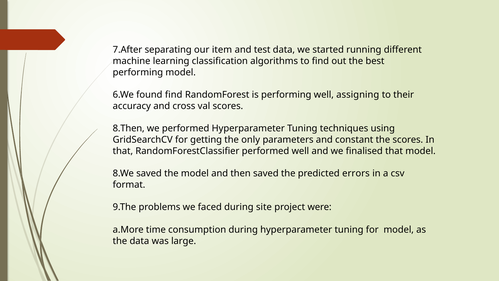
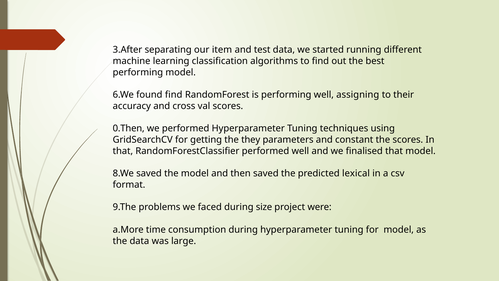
7.After: 7.After -> 3.After
8.Then: 8.Then -> 0.Then
only: only -> they
errors: errors -> lexical
site: site -> size
